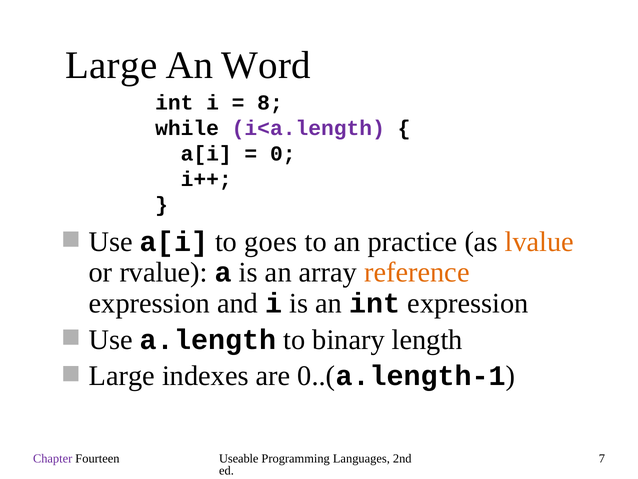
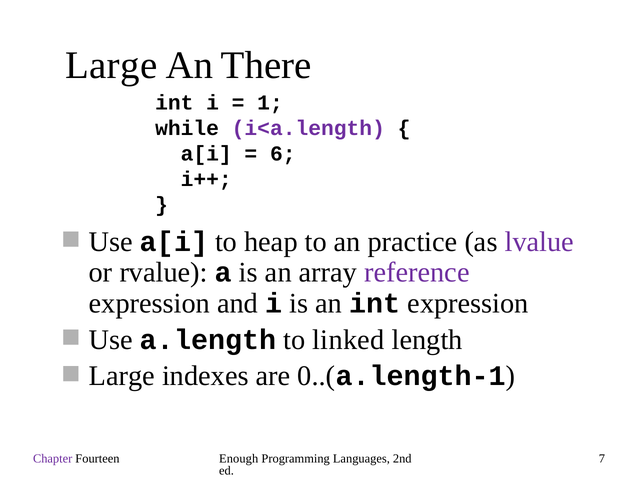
Word: Word -> There
8: 8 -> 1
0: 0 -> 6
goes: goes -> heap
lvalue colour: orange -> purple
reference colour: orange -> purple
binary: binary -> linked
Useable: Useable -> Enough
